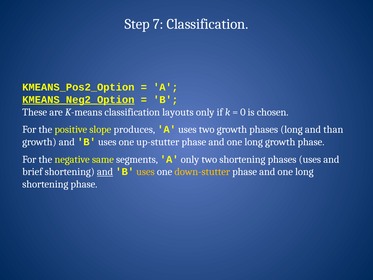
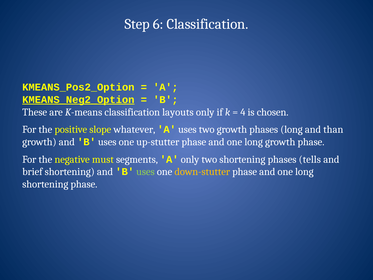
7: 7 -> 6
0: 0 -> 4
produces: produces -> whatever
same: same -> must
phases uses: uses -> tells
and at (105, 172) underline: present -> none
uses at (145, 172) colour: yellow -> light green
